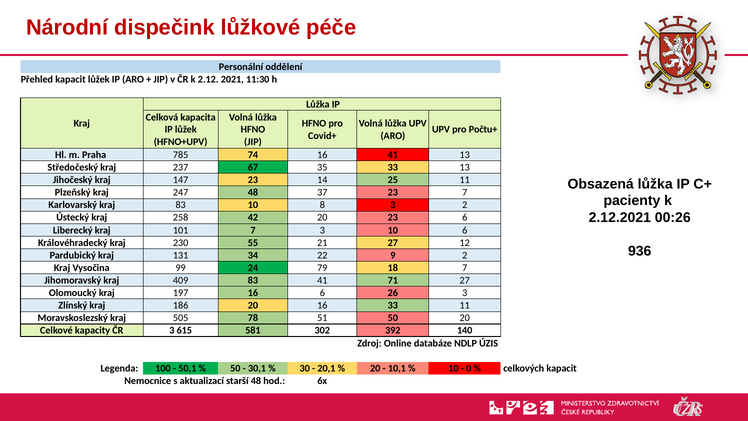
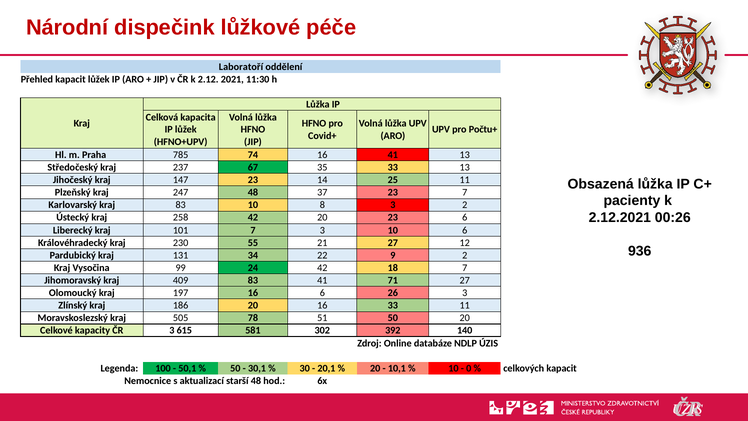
Personální: Personální -> Laboratoří
24 79: 79 -> 42
